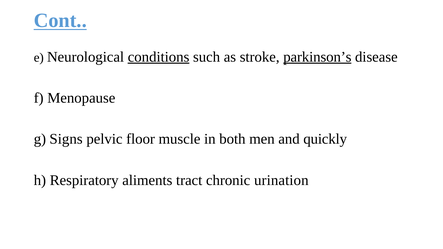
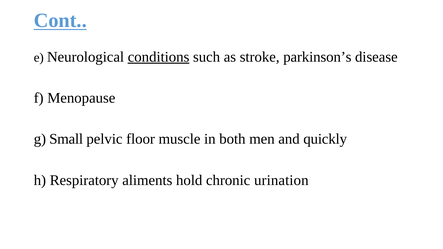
parkinson’s underline: present -> none
Signs: Signs -> Small
tract: tract -> hold
